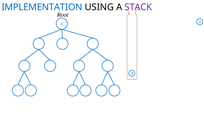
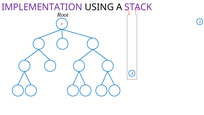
IMPLEMENTATION colour: blue -> purple
